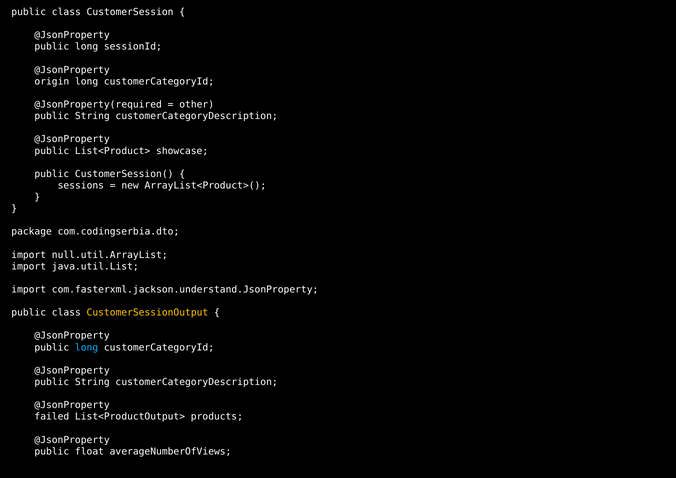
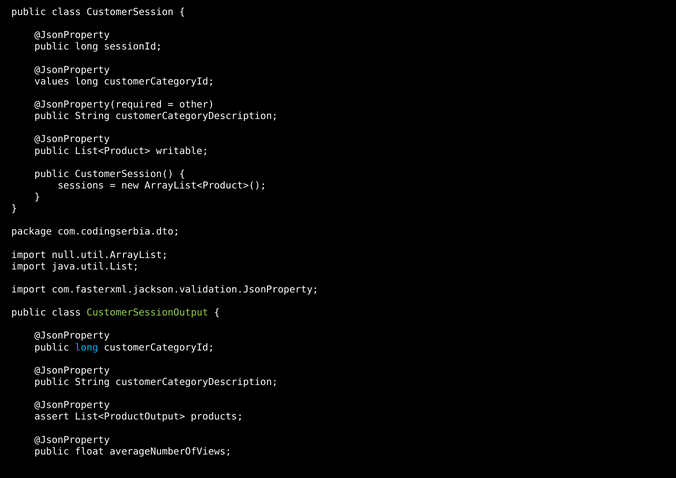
origin: origin -> values
showcase: showcase -> writable
com.fasterxml.jackson.understand.JsonProperty: com.fasterxml.jackson.understand.JsonProperty -> com.fasterxml.jackson.validation.JsonProperty
CustomerSessionOutput colour: yellow -> light green
failed: failed -> assert
